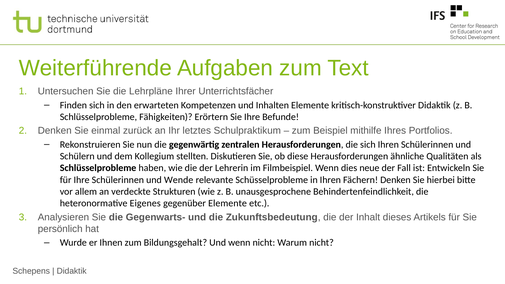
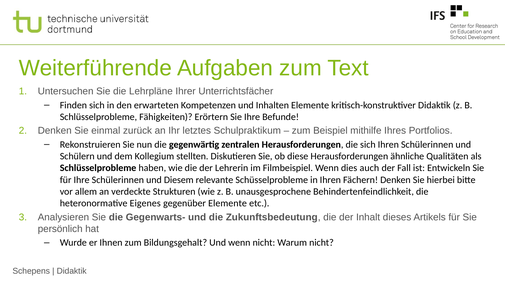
neue: neue -> auch
Wende: Wende -> Diesem
